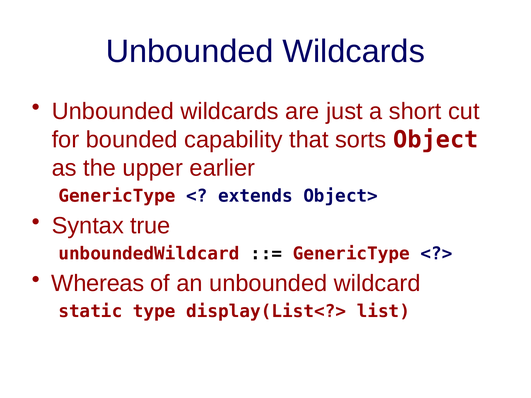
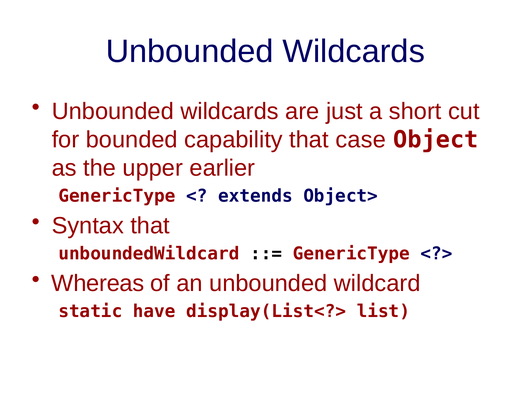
sorts: sorts -> case
Syntax true: true -> that
type: type -> have
